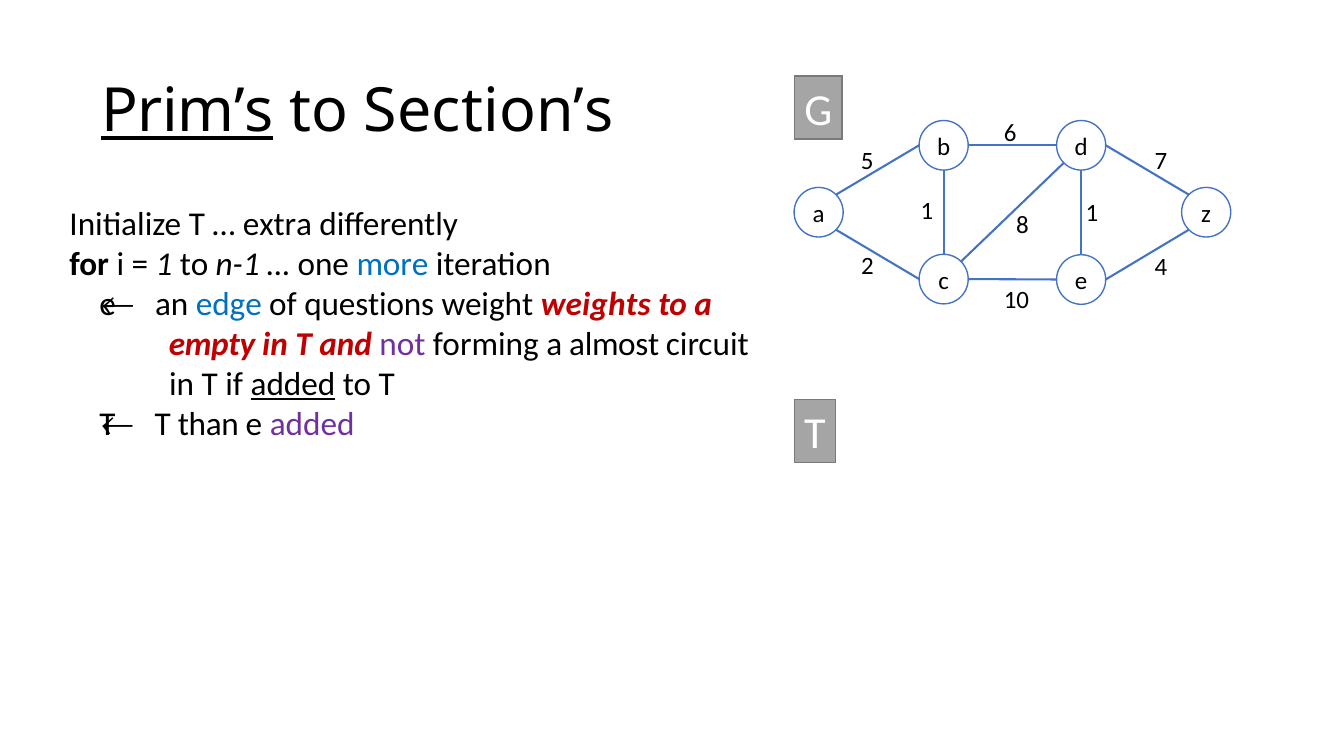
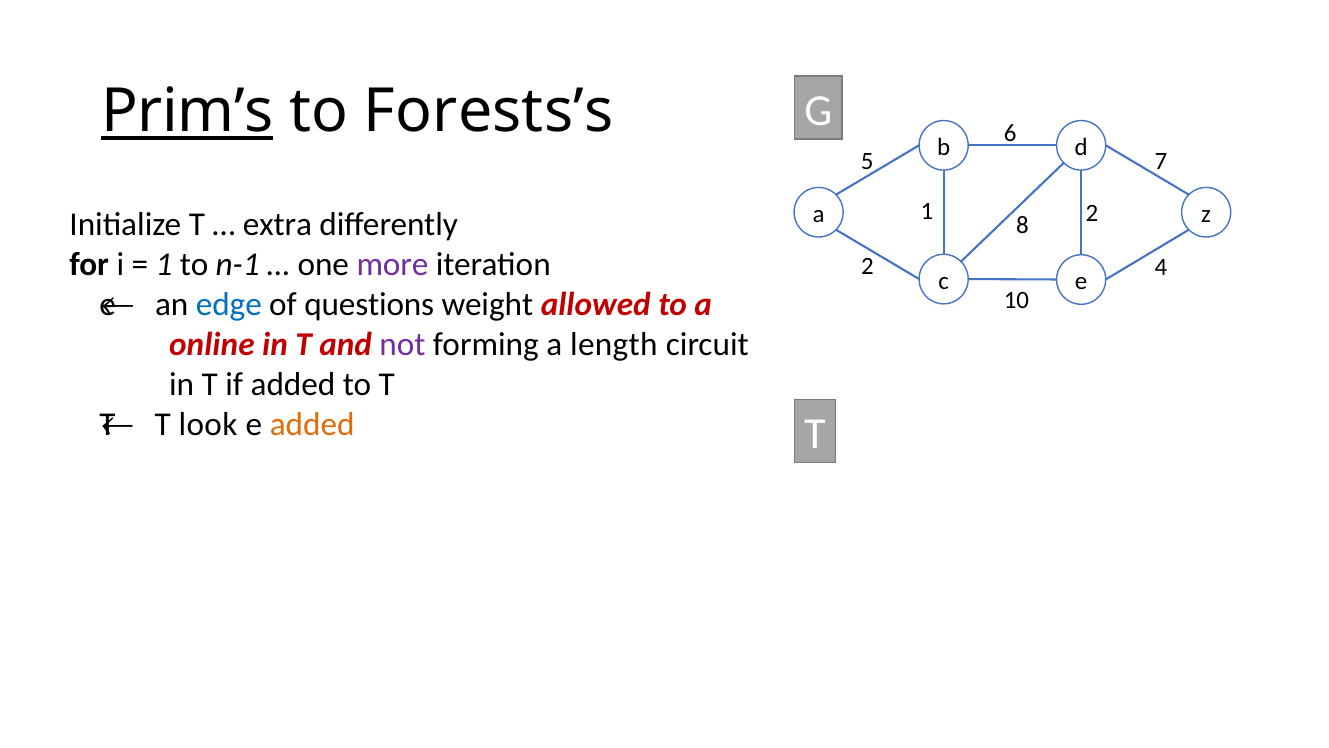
Section’s: Section’s -> Forests’s
8 1: 1 -> 2
more colour: blue -> purple
weights: weights -> allowed
empty: empty -> online
almost: almost -> length
added at (293, 384) underline: present -> none
than: than -> look
added at (312, 424) colour: purple -> orange
